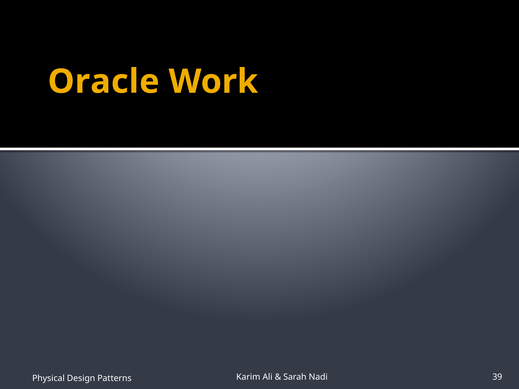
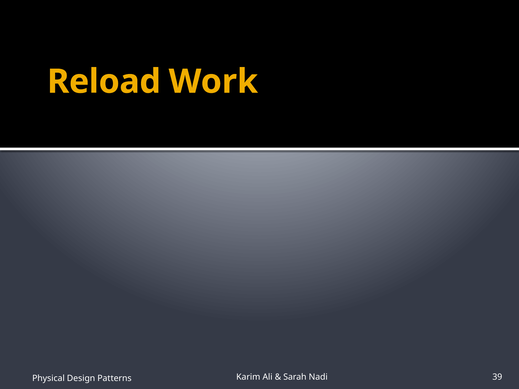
Oracle: Oracle -> Reload
